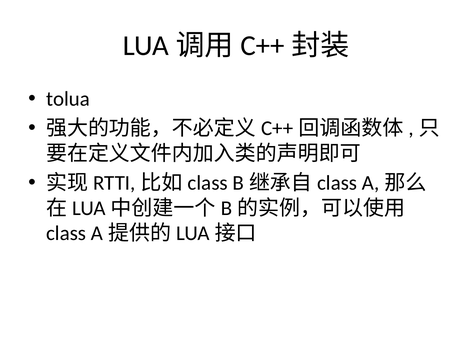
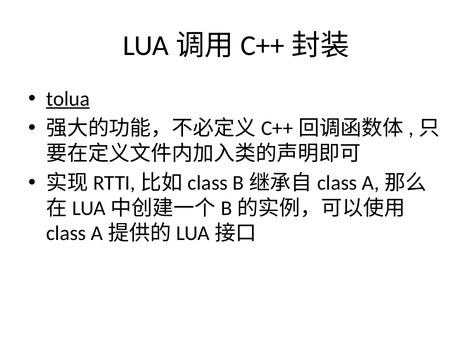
tolua underline: none -> present
